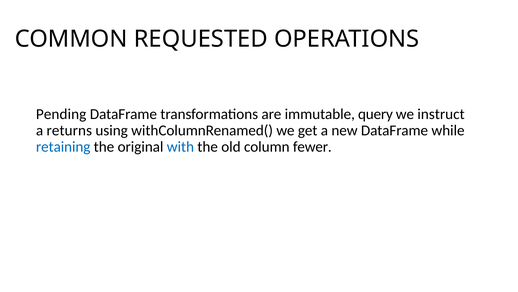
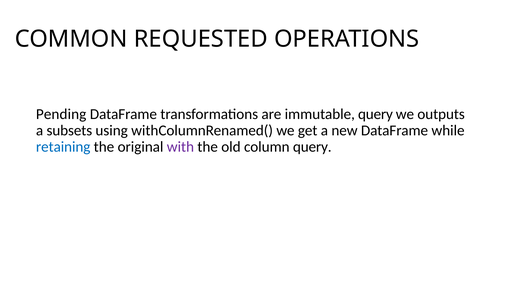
instruct: instruct -> outputs
returns: returns -> subsets
with colour: blue -> purple
column fewer: fewer -> query
